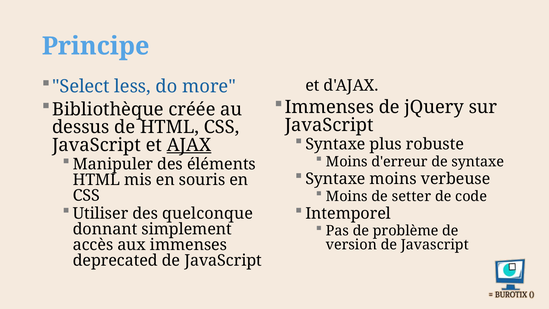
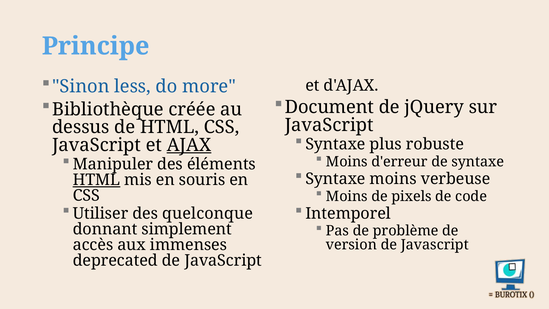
Select: Select -> Sinon
Immenses at (329, 107): Immenses -> Document
HTML at (96, 180) underline: none -> present
setter: setter -> pixels
